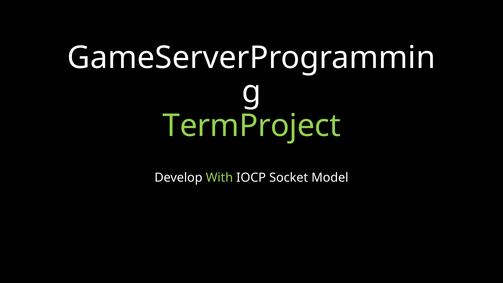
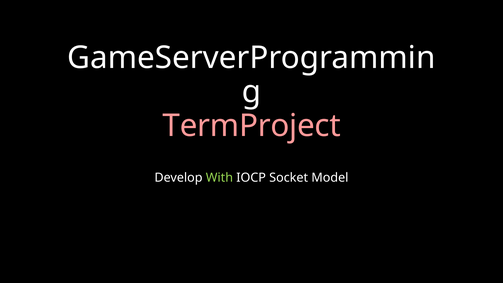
TermProject colour: light green -> pink
